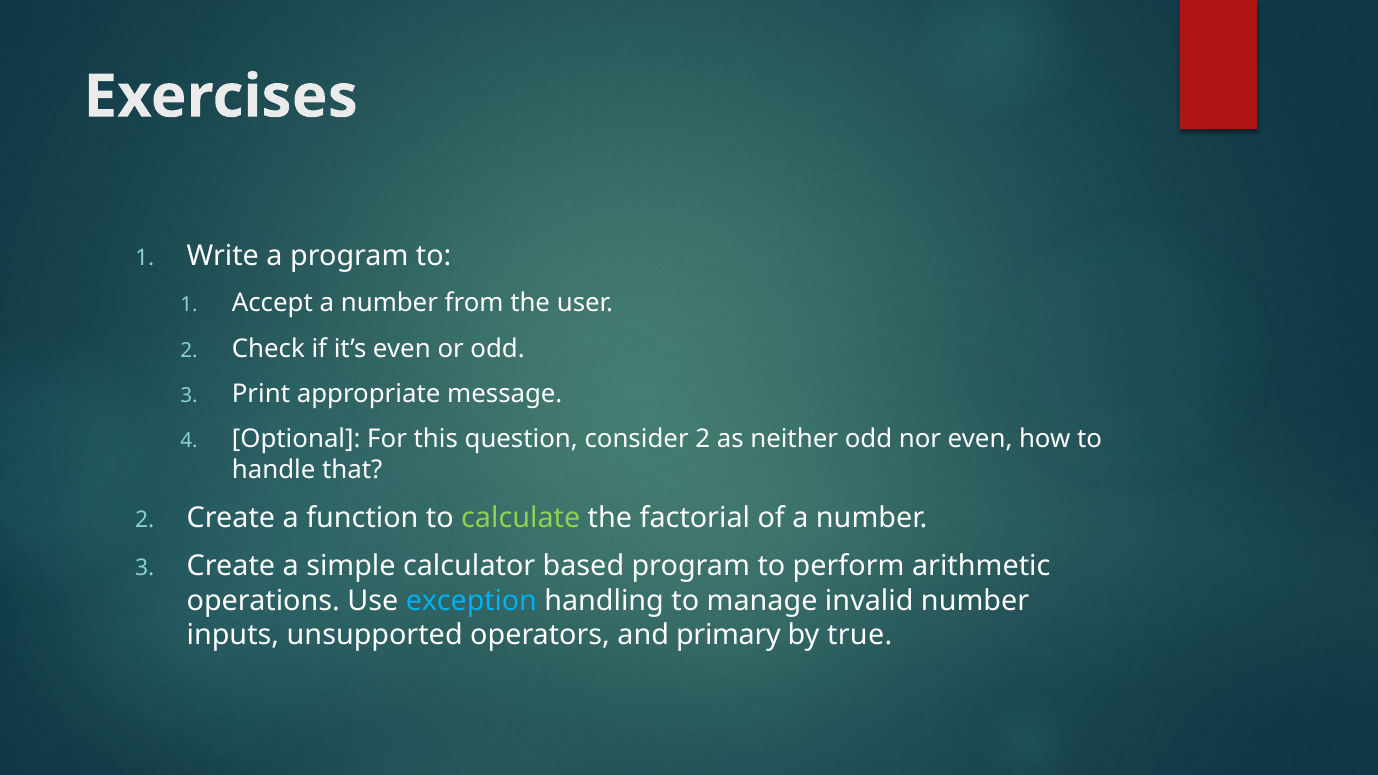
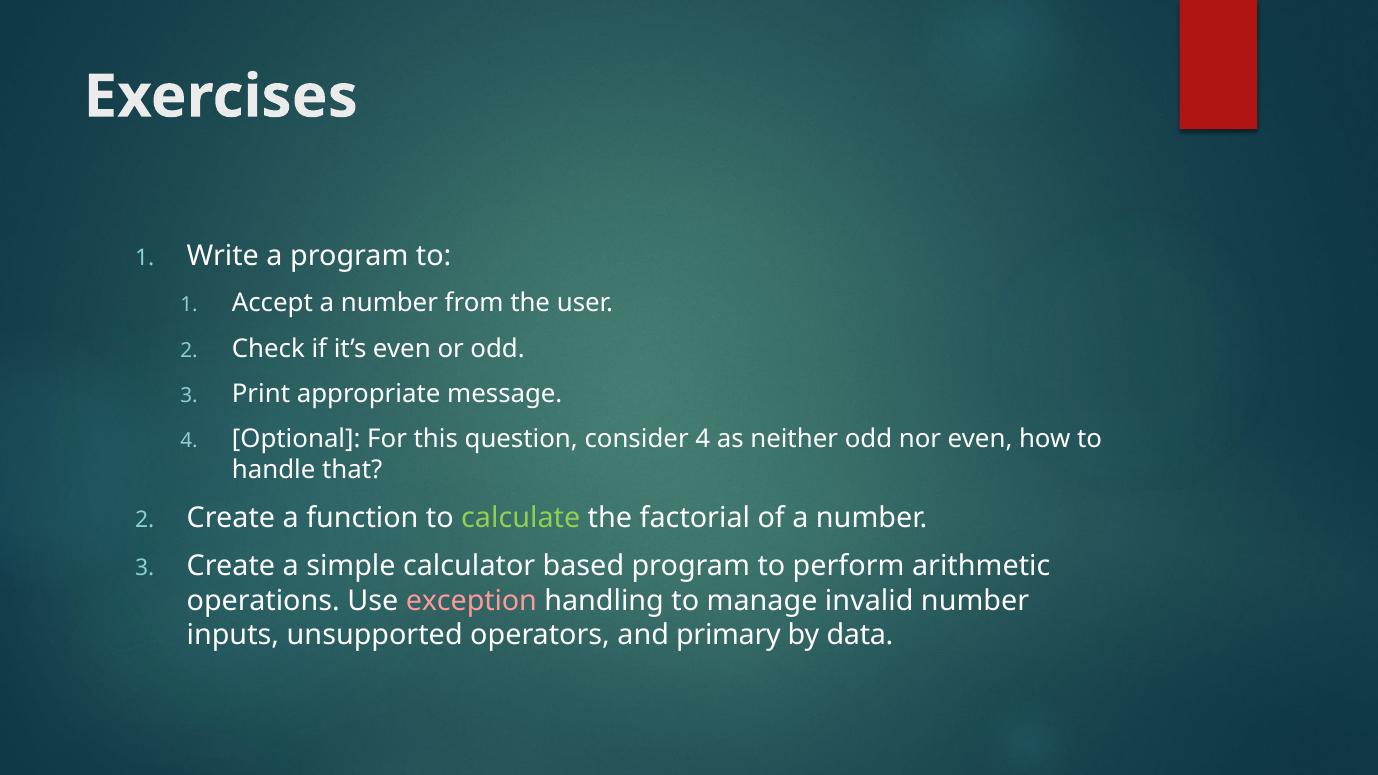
consider 2: 2 -> 4
exception colour: light blue -> pink
true: true -> data
